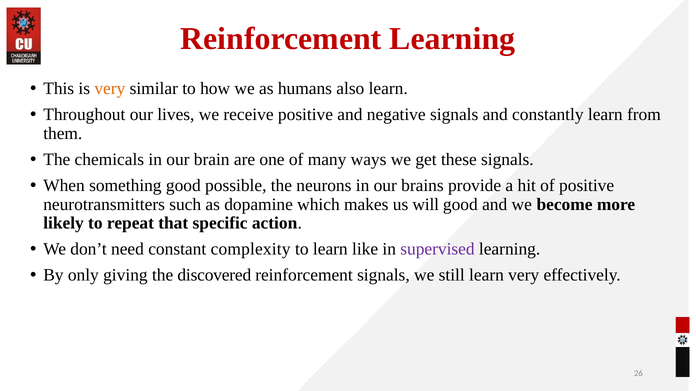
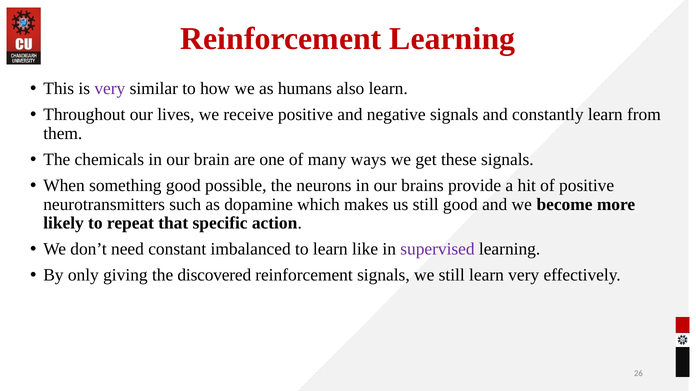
very at (110, 89) colour: orange -> purple
us will: will -> still
complexity: complexity -> imbalanced
